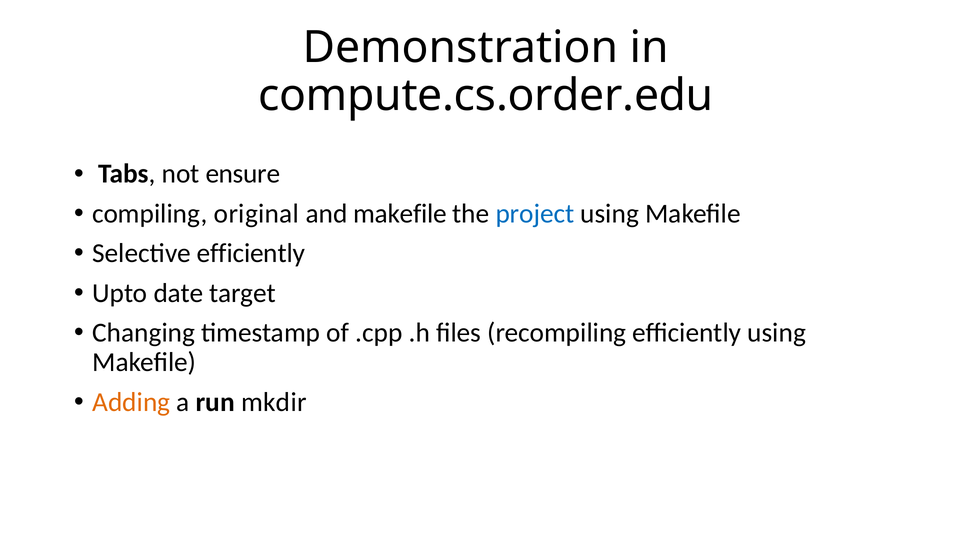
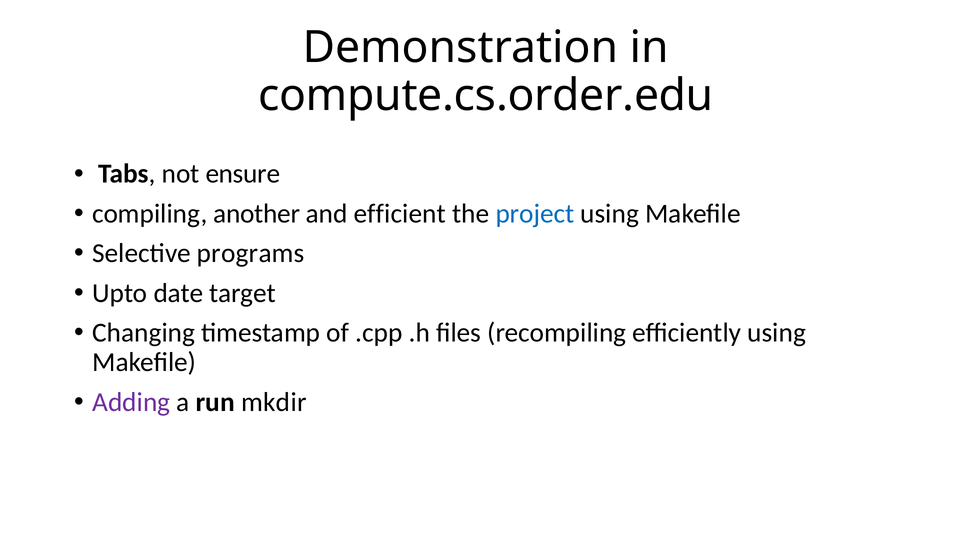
original: original -> another
and makefile: makefile -> efficient
Selective efficiently: efficiently -> programs
Adding colour: orange -> purple
